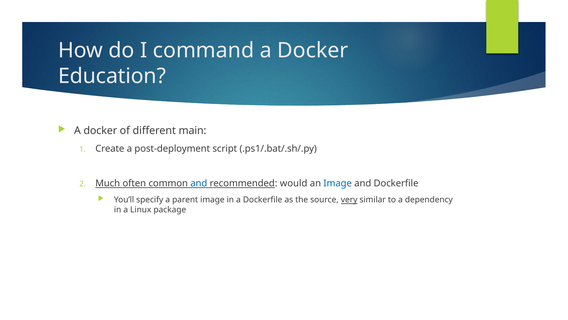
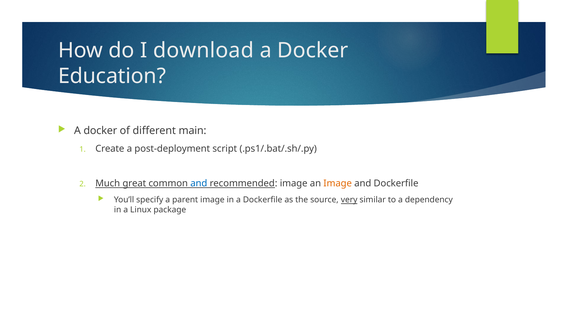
command: command -> download
often: often -> great
recommended would: would -> image
Image at (338, 183) colour: blue -> orange
